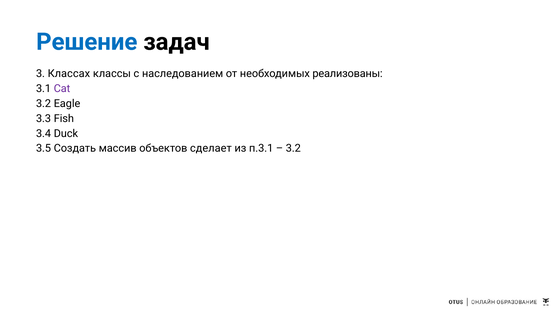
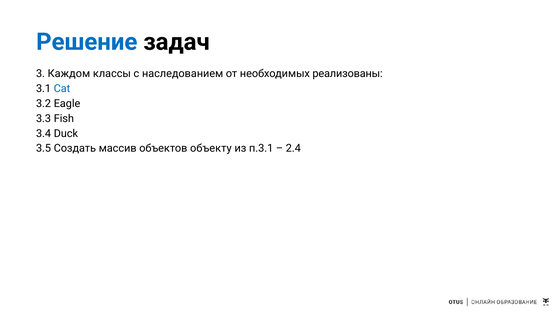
Классах: Классах -> Каждом
Cat colour: purple -> blue
сделает: сделает -> объекту
3.2 at (293, 148): 3.2 -> 2.4
